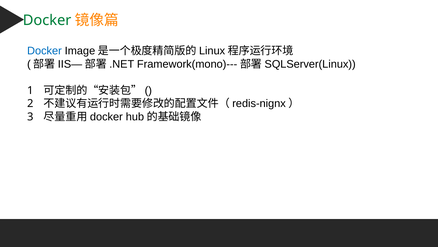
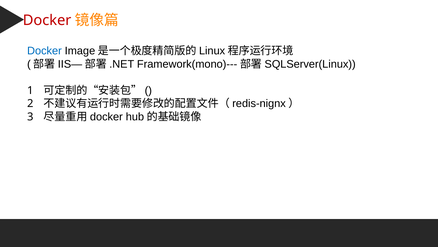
Docker at (47, 20) colour: green -> red
